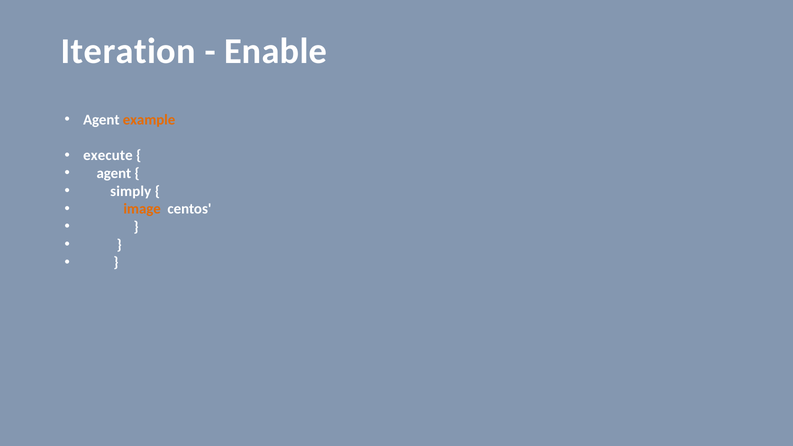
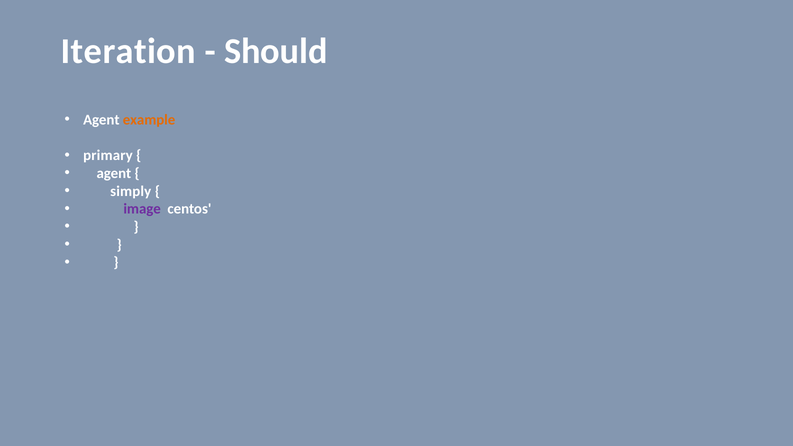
Enable: Enable -> Should
execute: execute -> primary
image colour: orange -> purple
